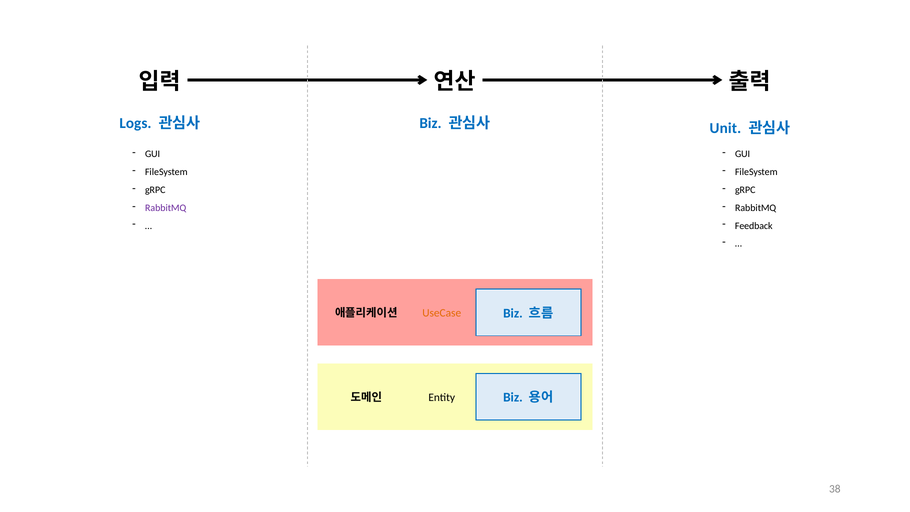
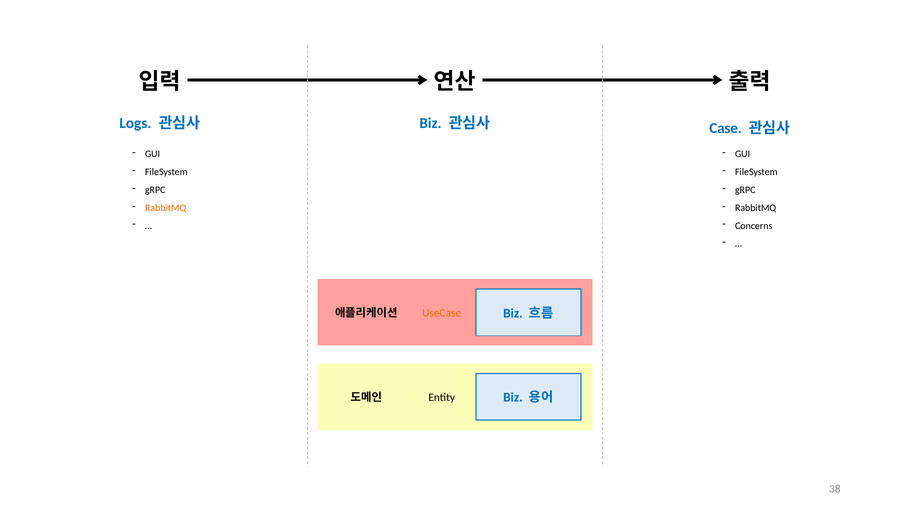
Unit: Unit -> Case
RabbitMQ at (166, 208) colour: purple -> orange
Feedback: Feedback -> Concerns
